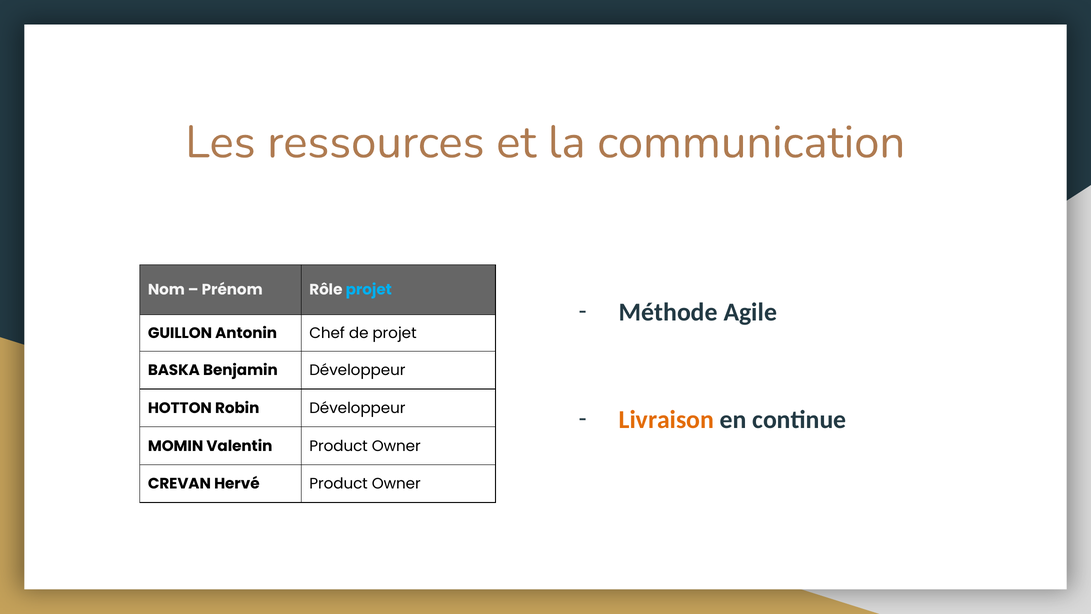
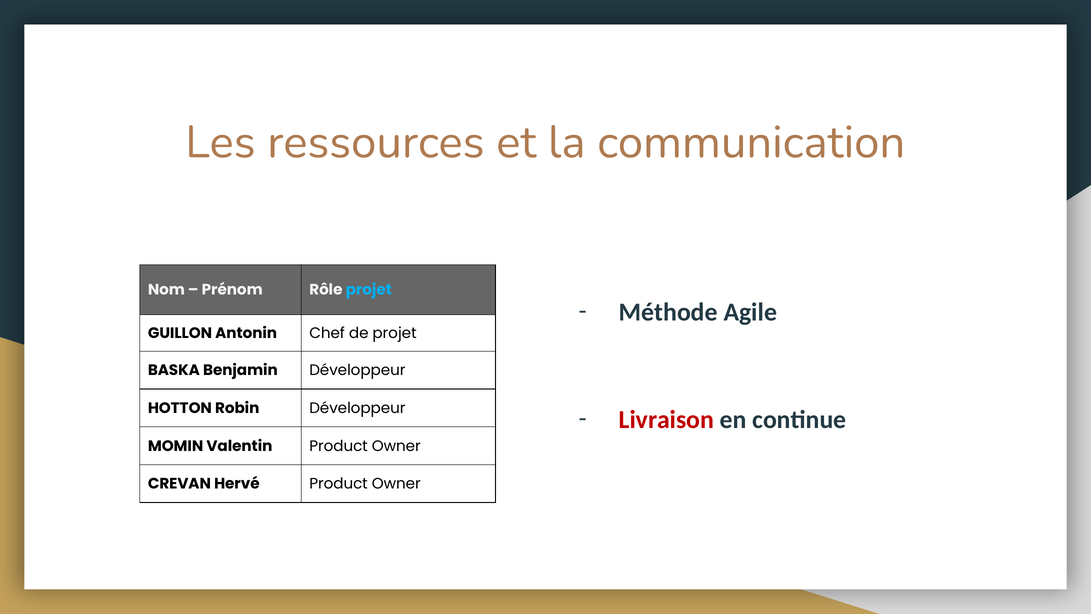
Livraison colour: orange -> red
